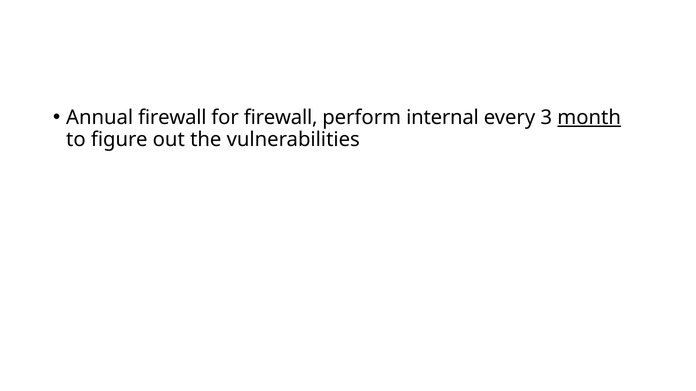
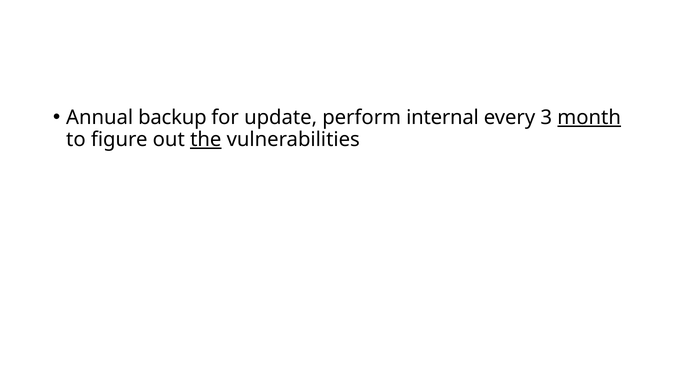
Annual firewall: firewall -> backup
for firewall: firewall -> update
the underline: none -> present
